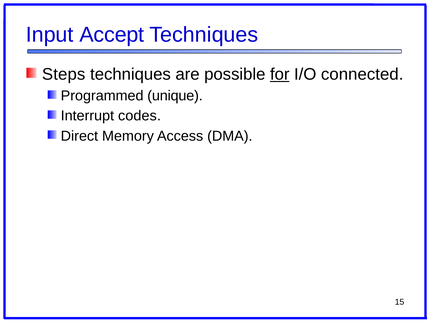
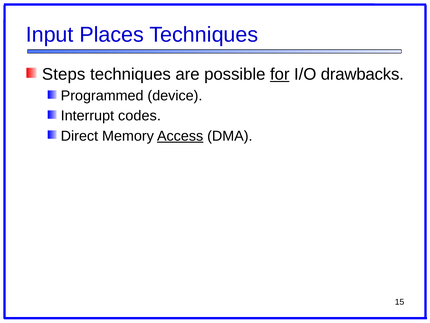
Accept: Accept -> Places
connected: connected -> drawbacks
unique: unique -> device
Access underline: none -> present
